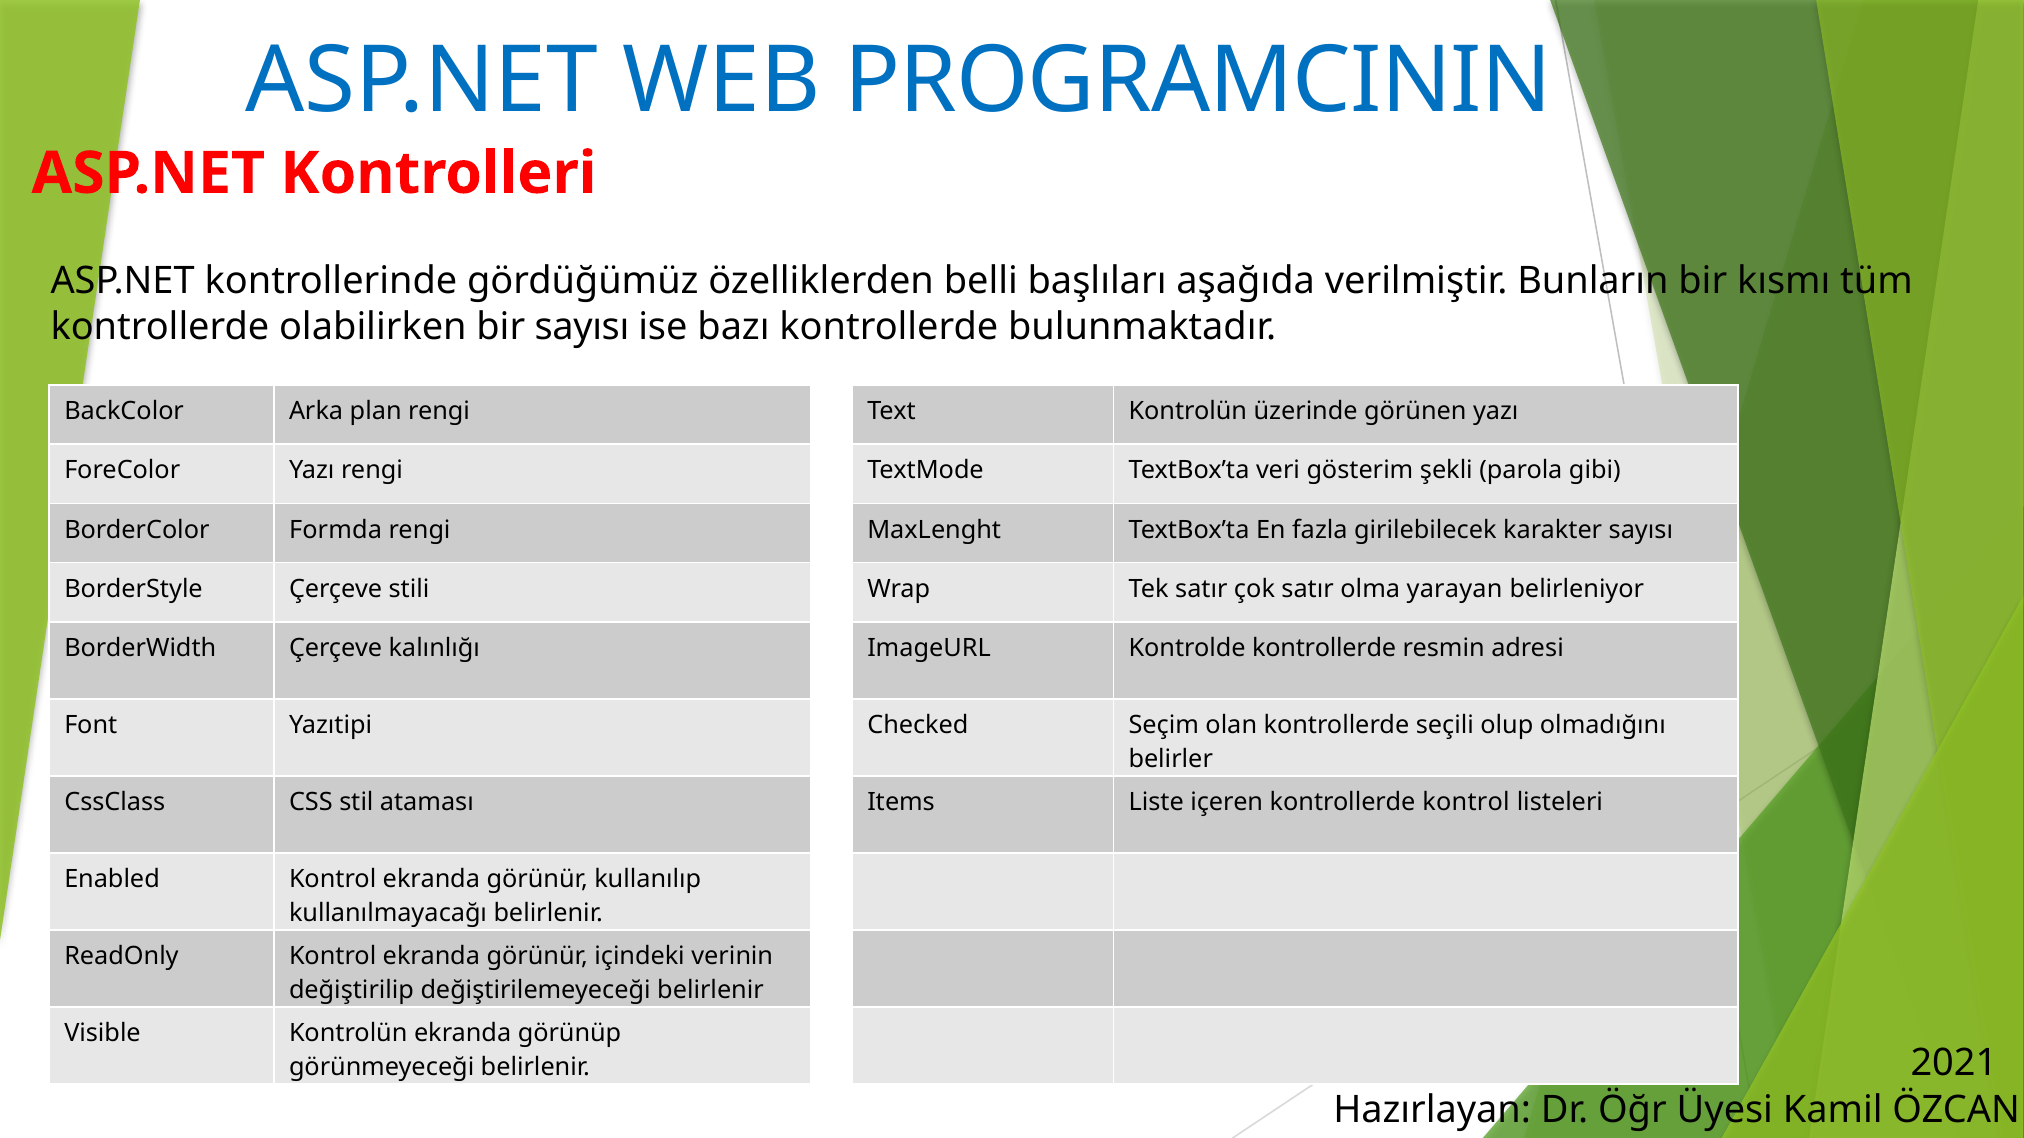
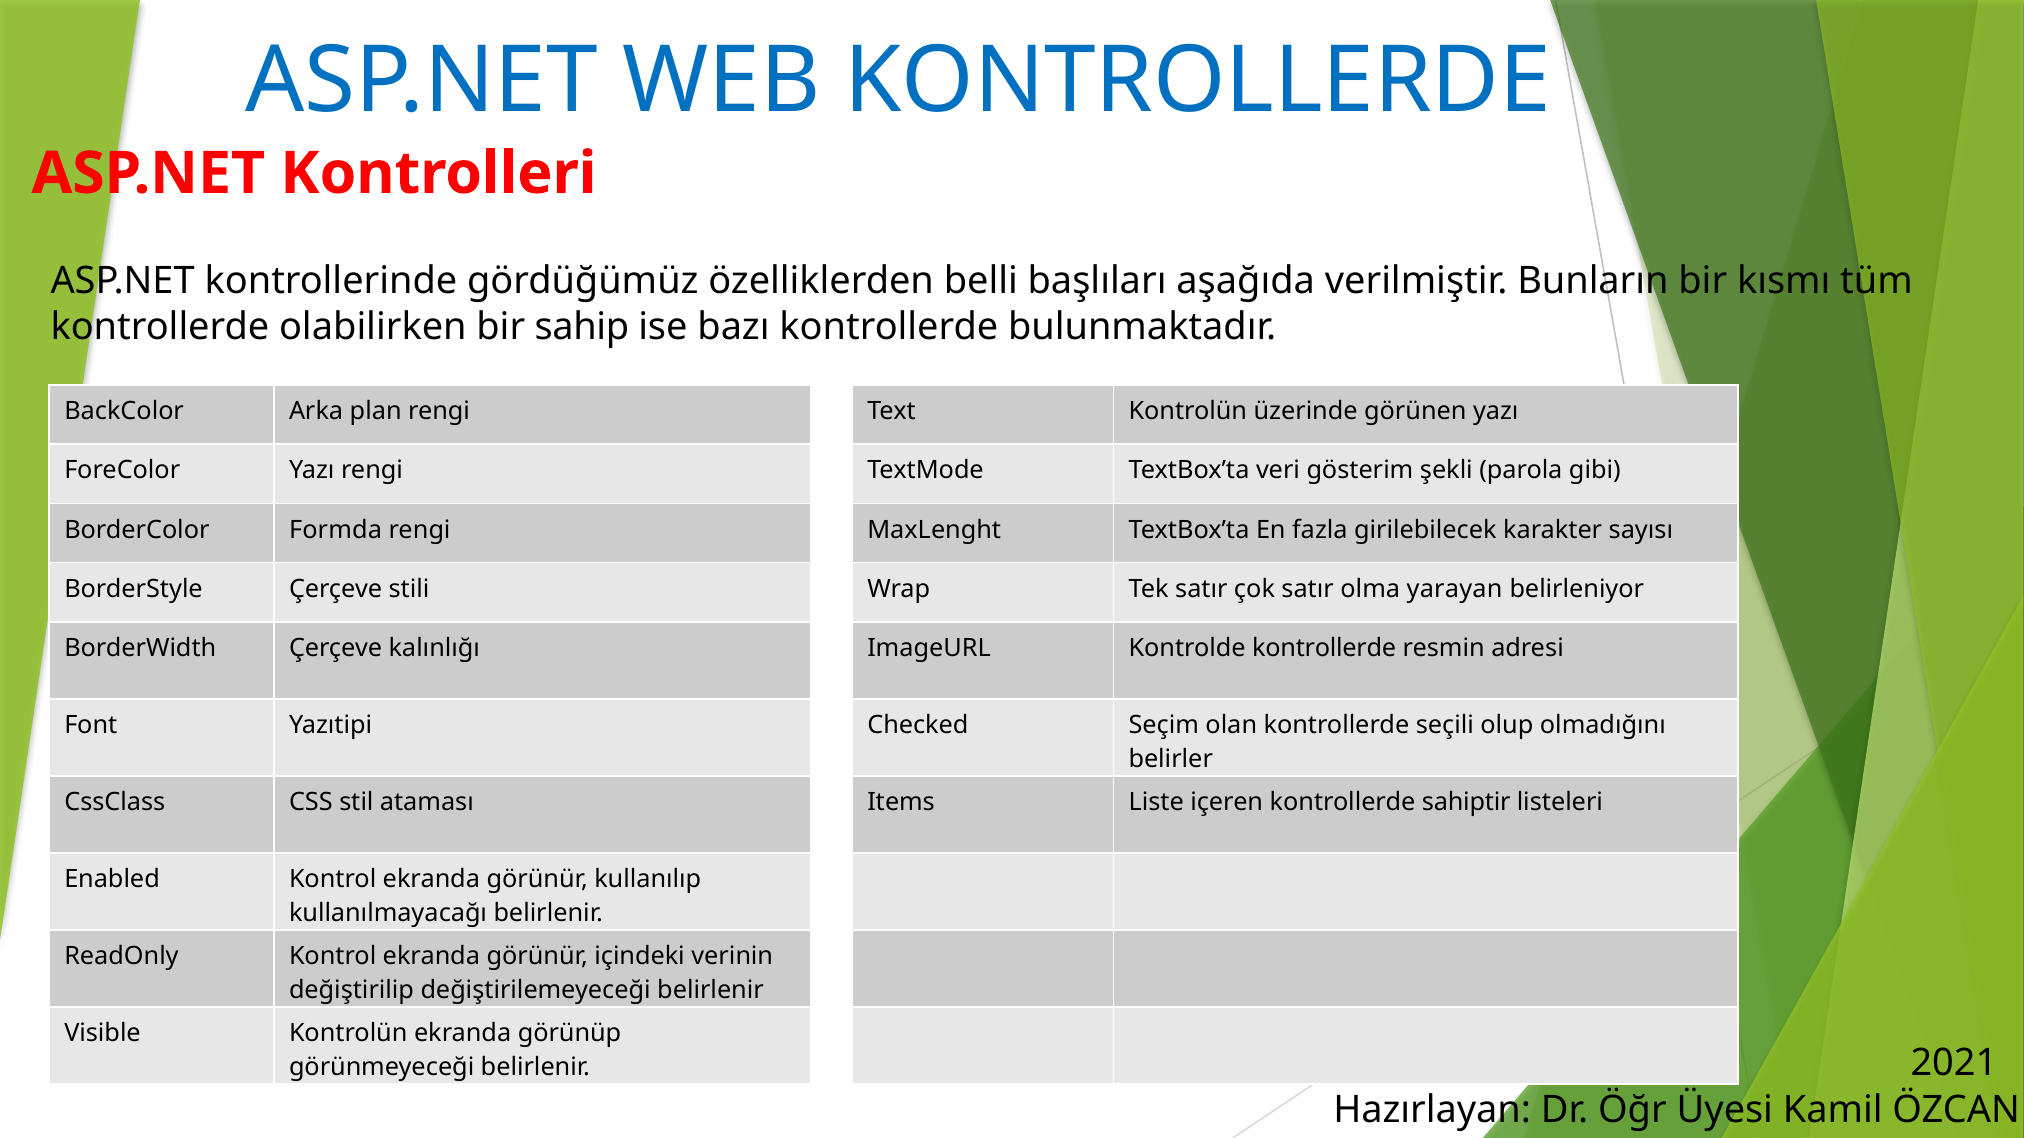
WEB PROGRAMCININ: PROGRAMCININ -> KONTROLLERDE
bir sayısı: sayısı -> sahip
kontrollerde kontrol: kontrol -> sahiptir
